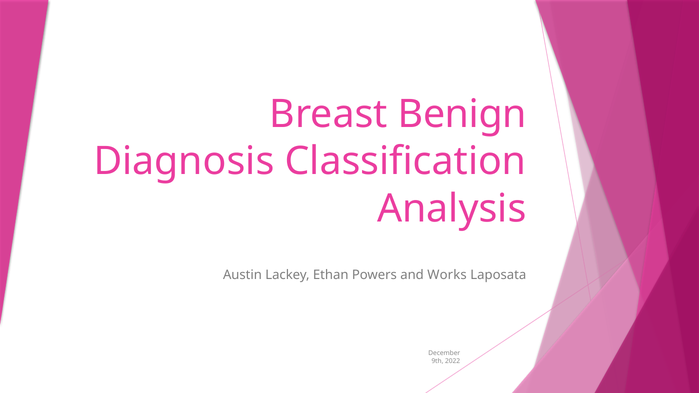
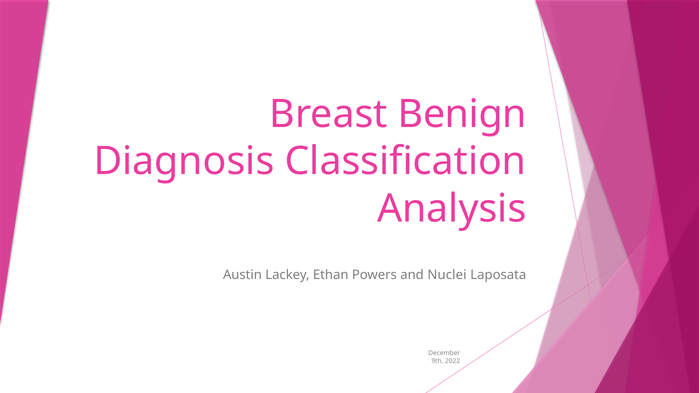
Works: Works -> Nuclei
